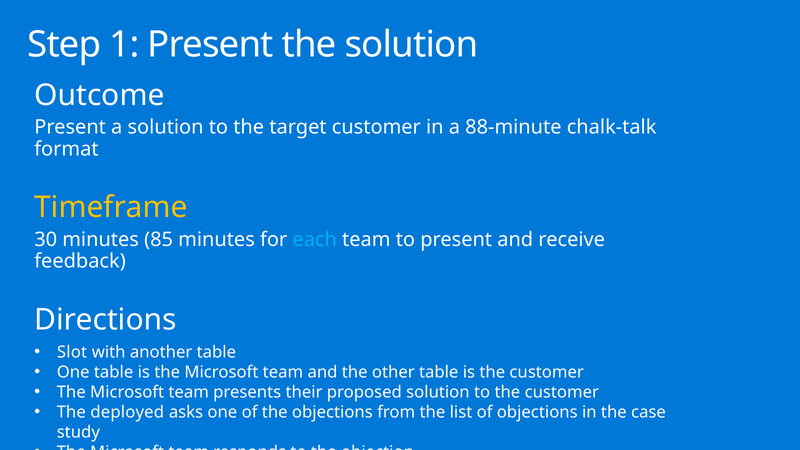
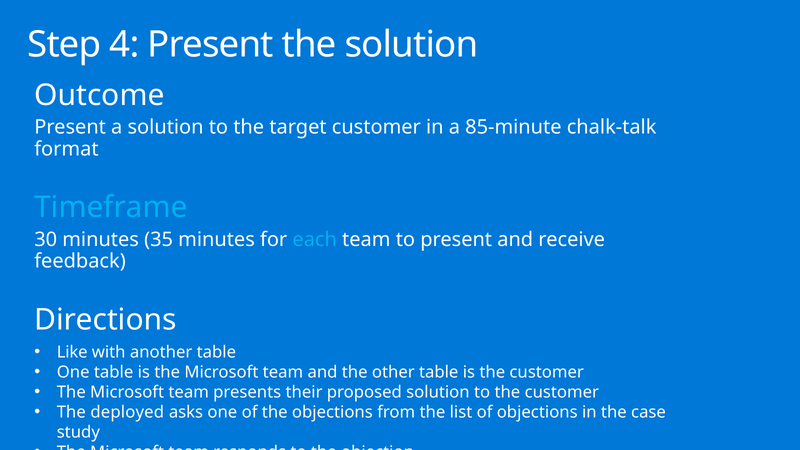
1: 1 -> 4
88-minute: 88-minute -> 85-minute
Timeframe colour: yellow -> light blue
85: 85 -> 35
Slot: Slot -> Like
